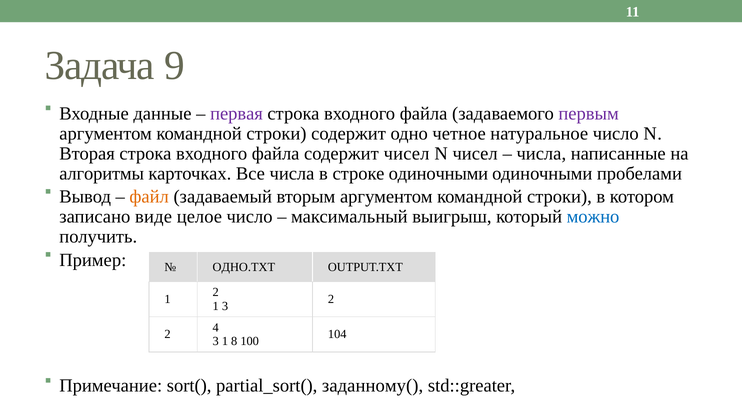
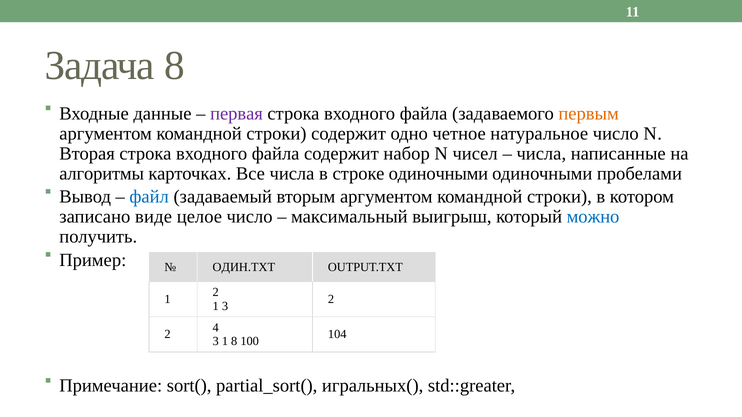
Задача 9: 9 -> 8
первым colour: purple -> orange
содержит чисел: чисел -> набор
файл colour: orange -> blue
ОДНО.TXT: ОДНО.TXT -> ОДИН.TXT
заданному(: заданному( -> игральных(
